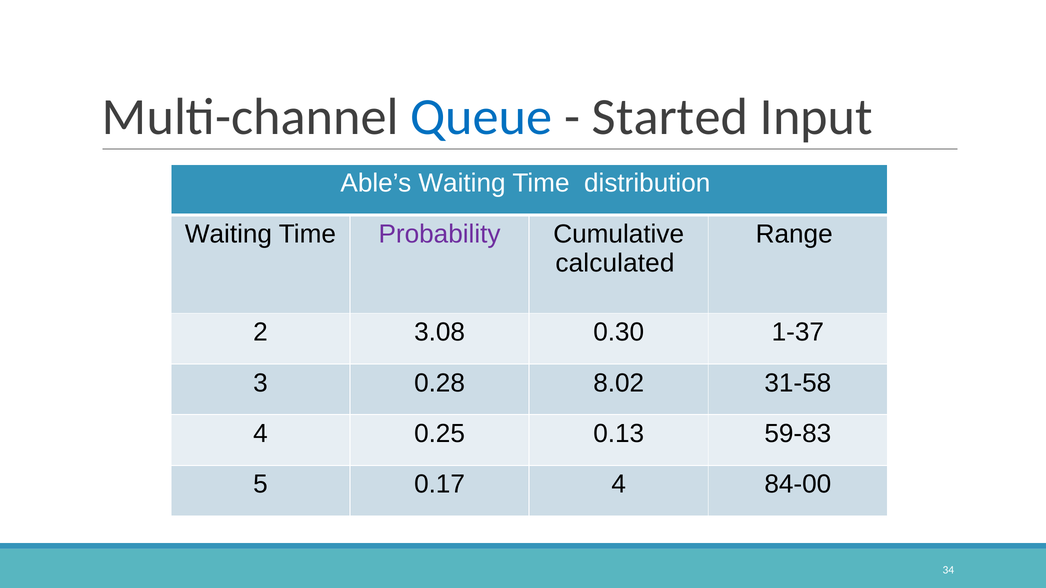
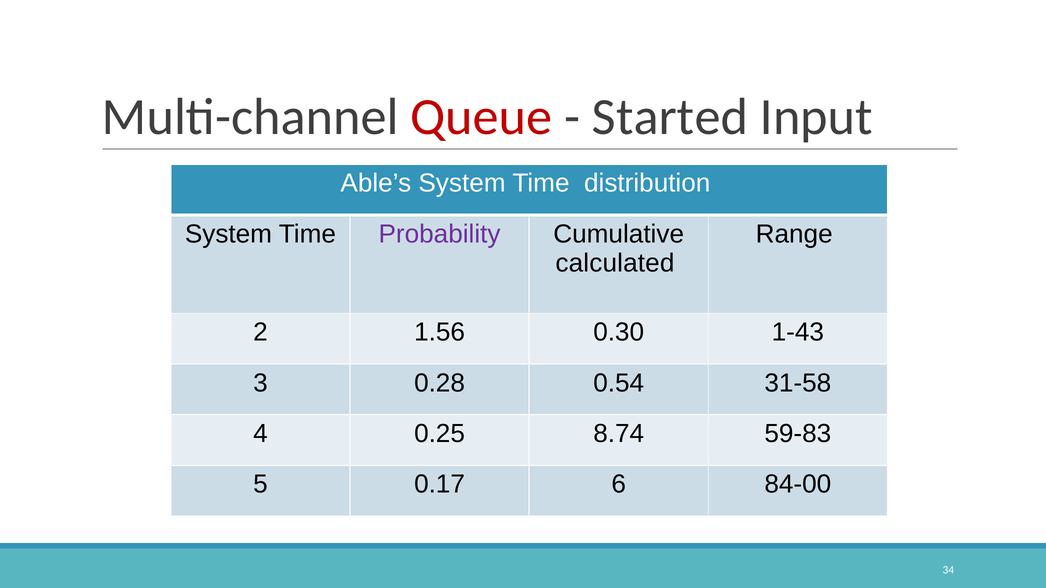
Queue colour: blue -> red
Able’s Waiting: Waiting -> System
Waiting at (228, 234): Waiting -> System
3.08: 3.08 -> 1.56
1-37: 1-37 -> 1-43
8.02: 8.02 -> 0.54
0.13: 0.13 -> 8.74
0.17 4: 4 -> 6
